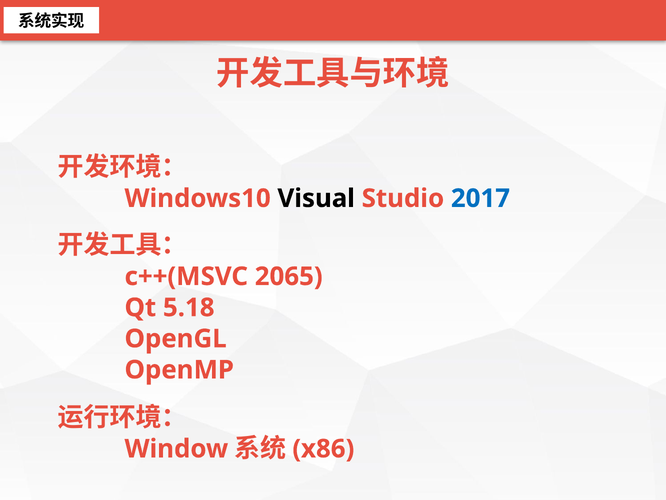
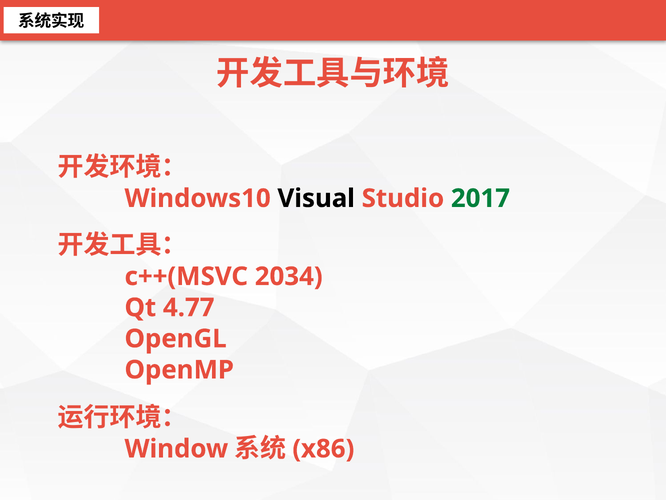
2017 colour: blue -> green
2065: 2065 -> 2034
5.18: 5.18 -> 4.77
